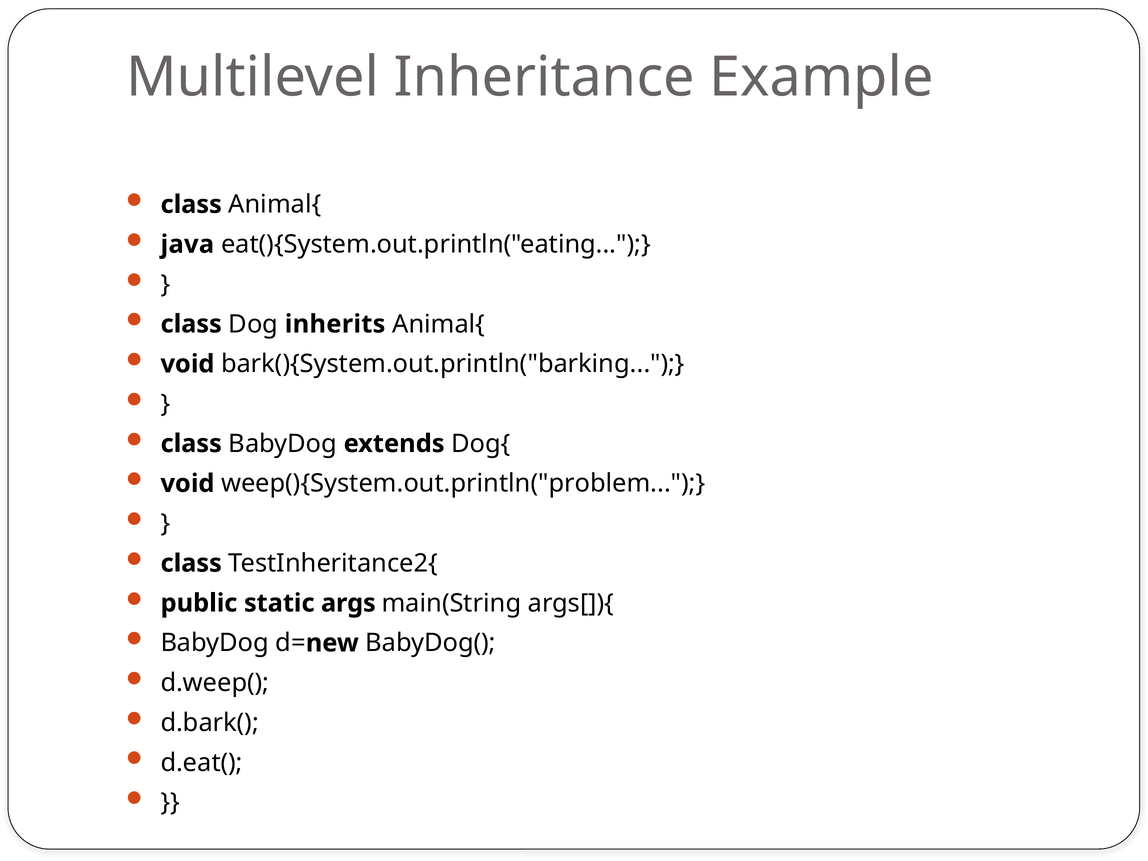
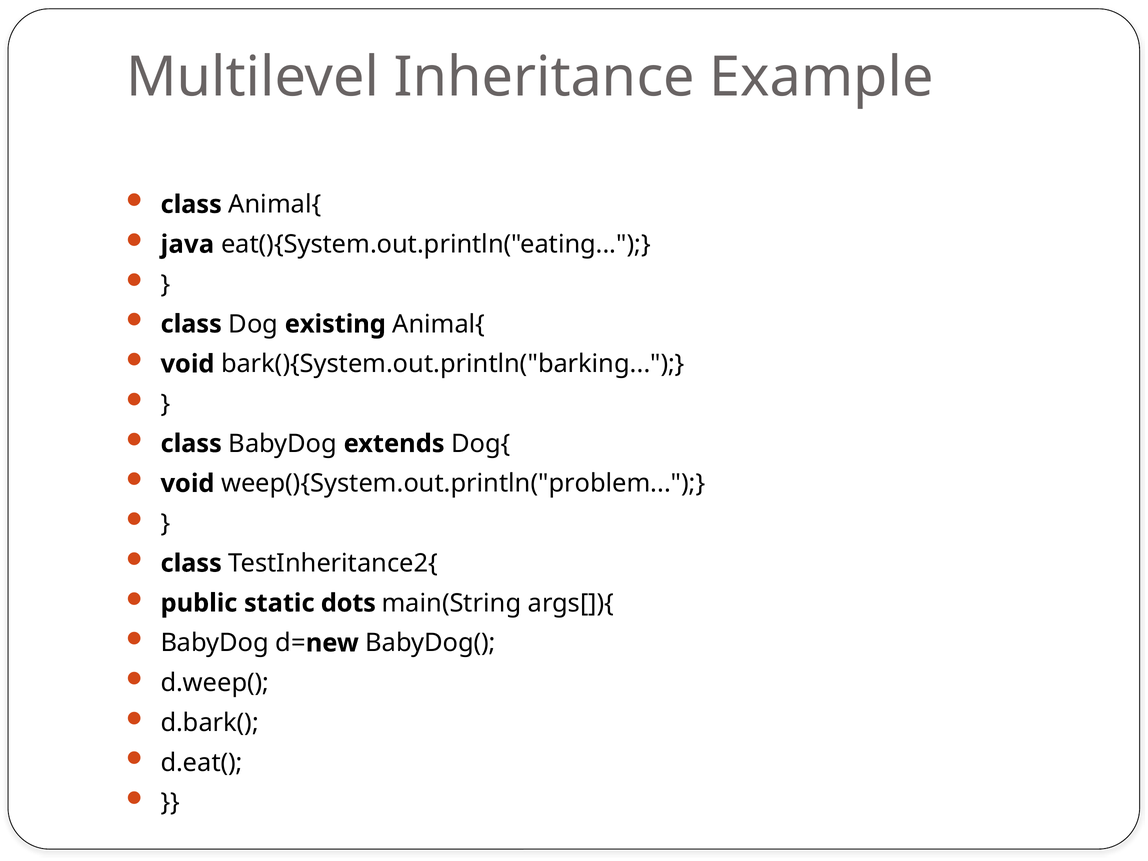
inherits: inherits -> existing
args: args -> dots
